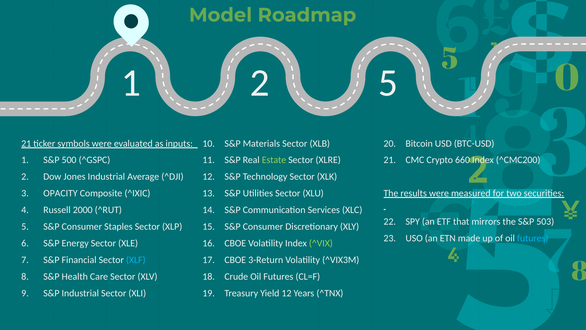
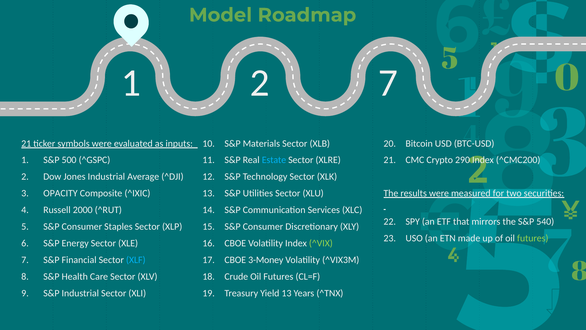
1 5: 5 -> 7
Estate colour: light green -> light blue
660: 660 -> 290
503: 503 -> 540
futures at (533, 238) colour: light blue -> light green
3-Return: 3-Return -> 3-Money
Yield 12: 12 -> 13
